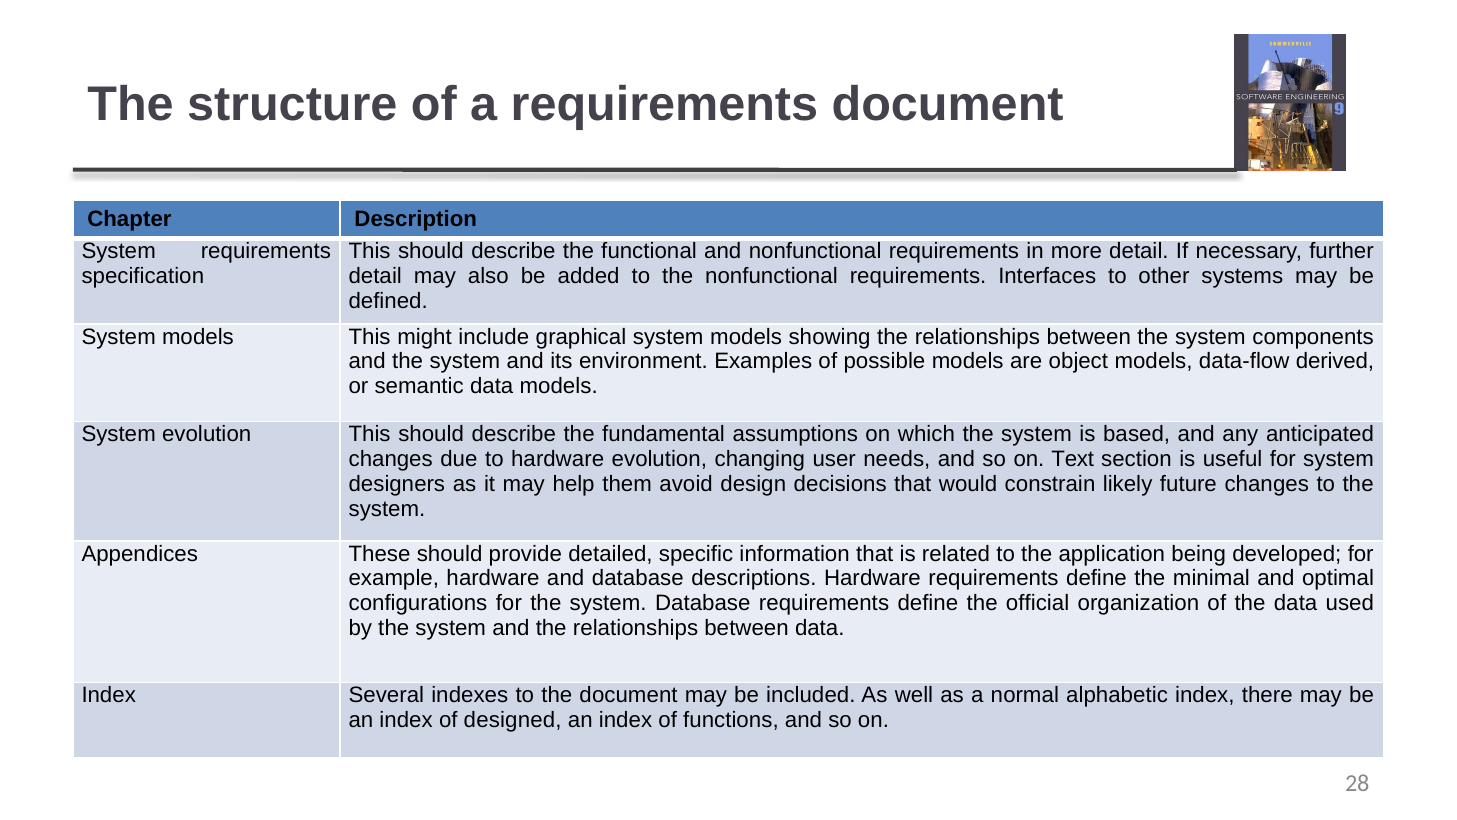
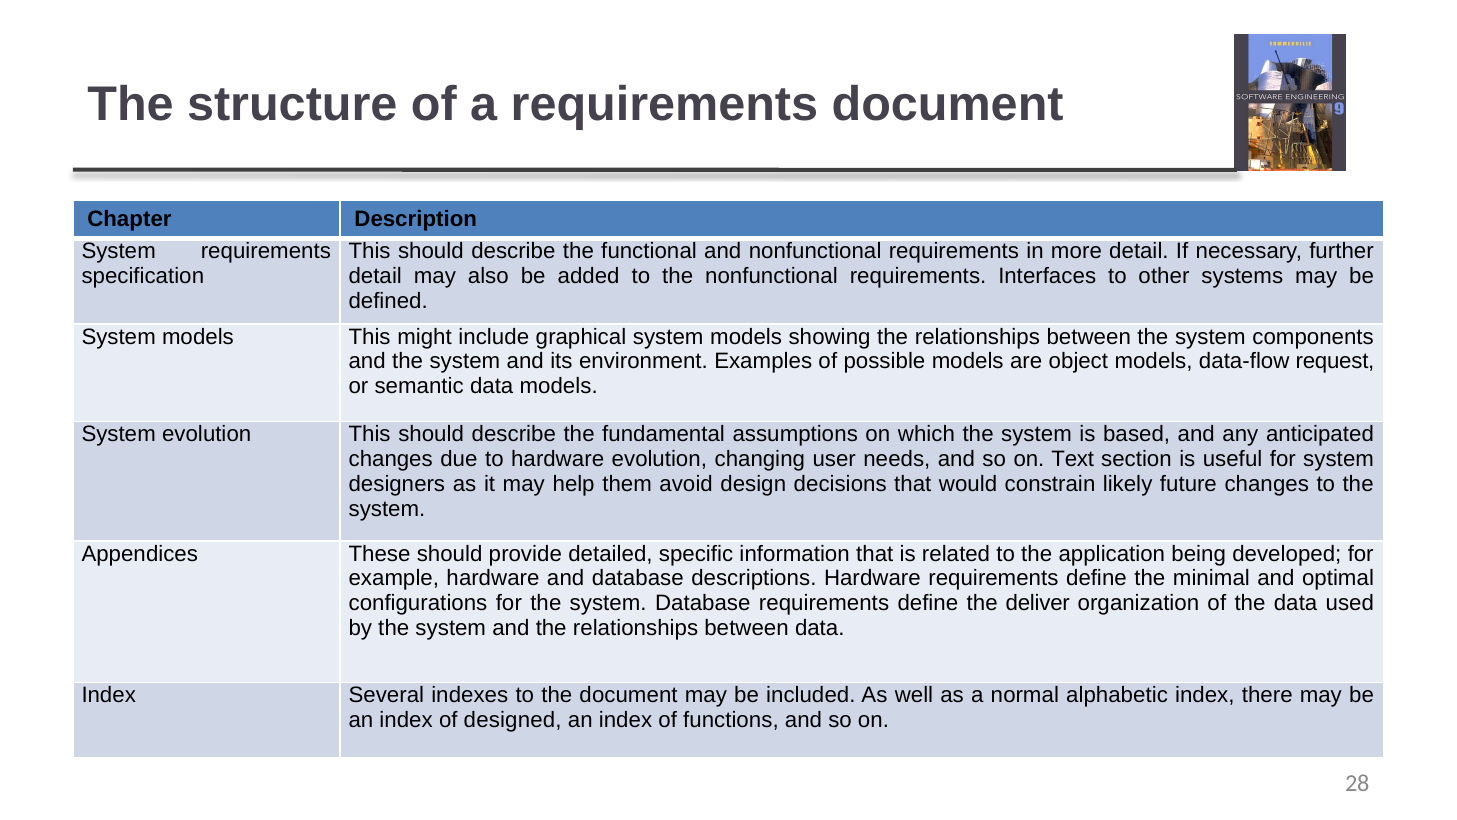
derived: derived -> request
official: official -> deliver
